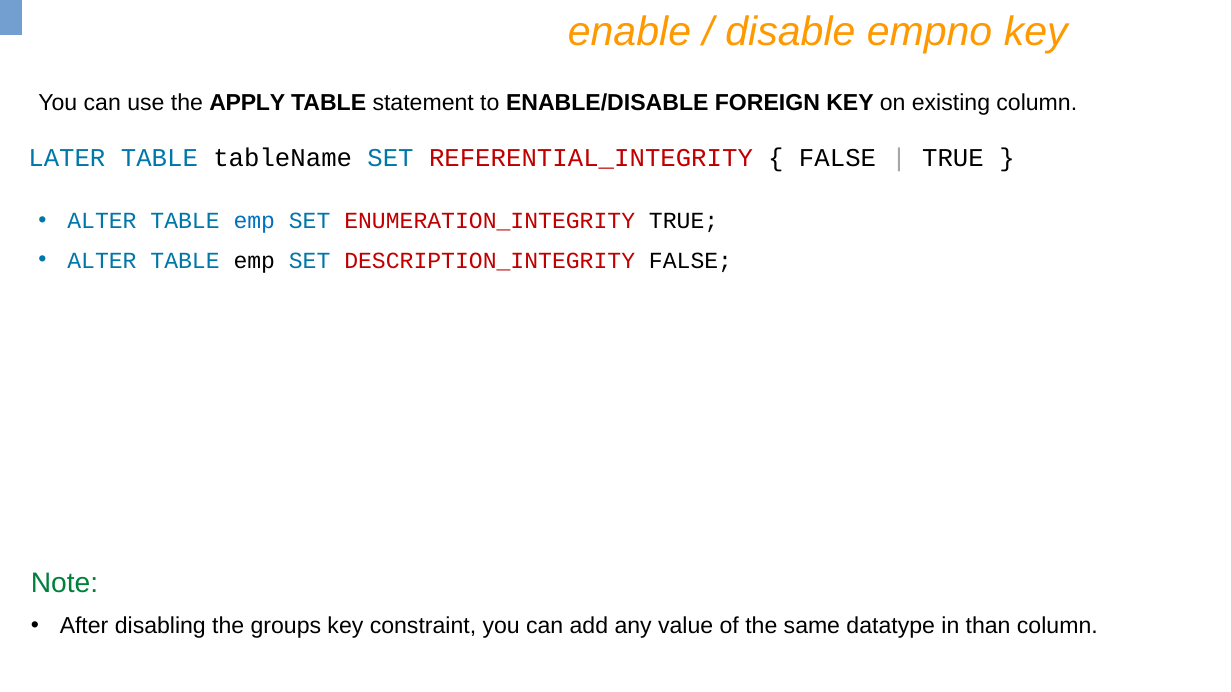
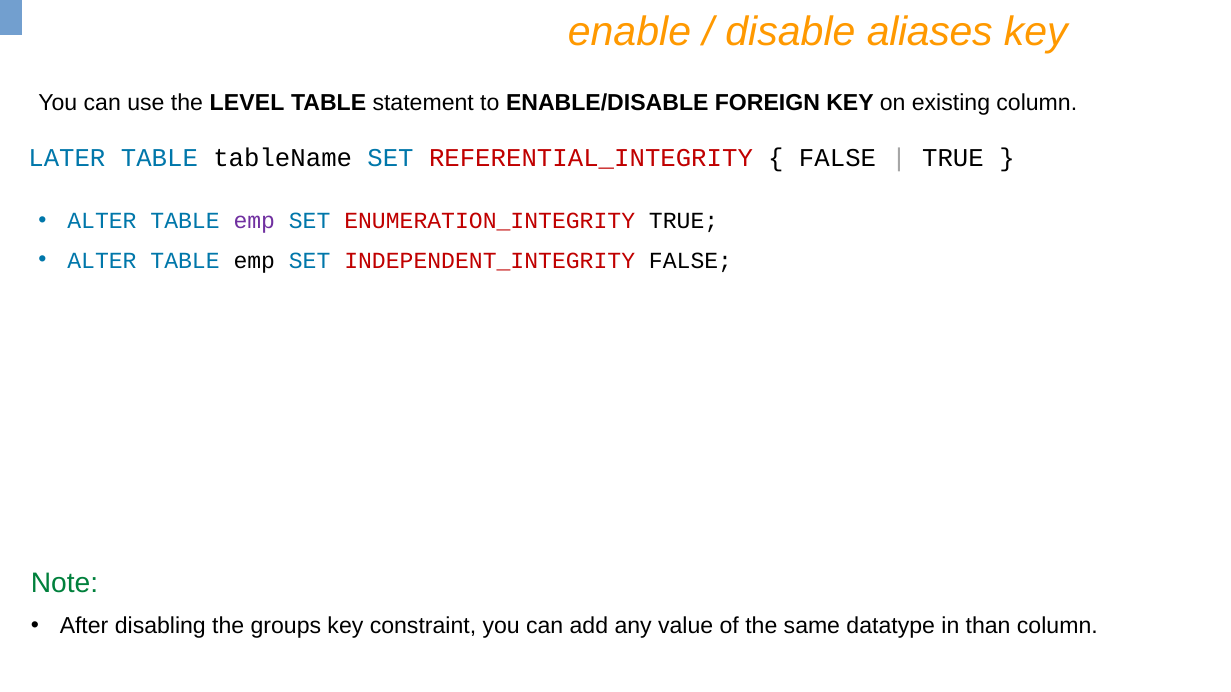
empno: empno -> aliases
APPLY: APPLY -> LEVEL
emp at (254, 221) colour: blue -> purple
DESCRIPTION_INTEGRITY: DESCRIPTION_INTEGRITY -> INDEPENDENT_INTEGRITY
